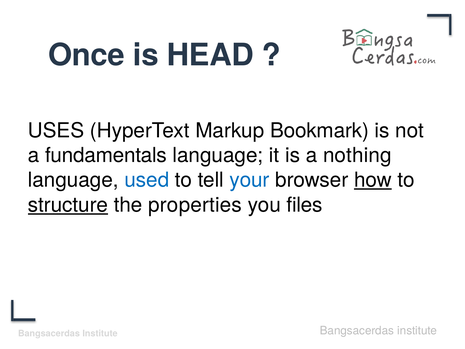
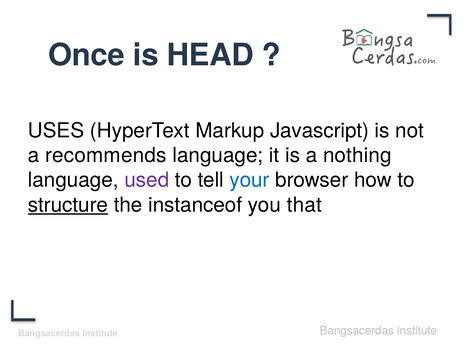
Bookmark: Bookmark -> Javascript
fundamentals: fundamentals -> recommends
used colour: blue -> purple
how underline: present -> none
properties: properties -> instanceof
files: files -> that
